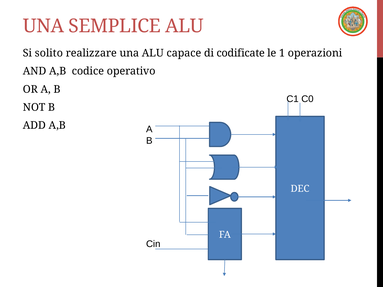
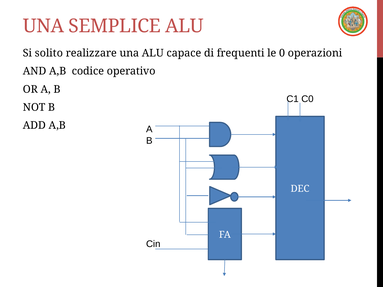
codificate: codificate -> frequenti
1: 1 -> 0
